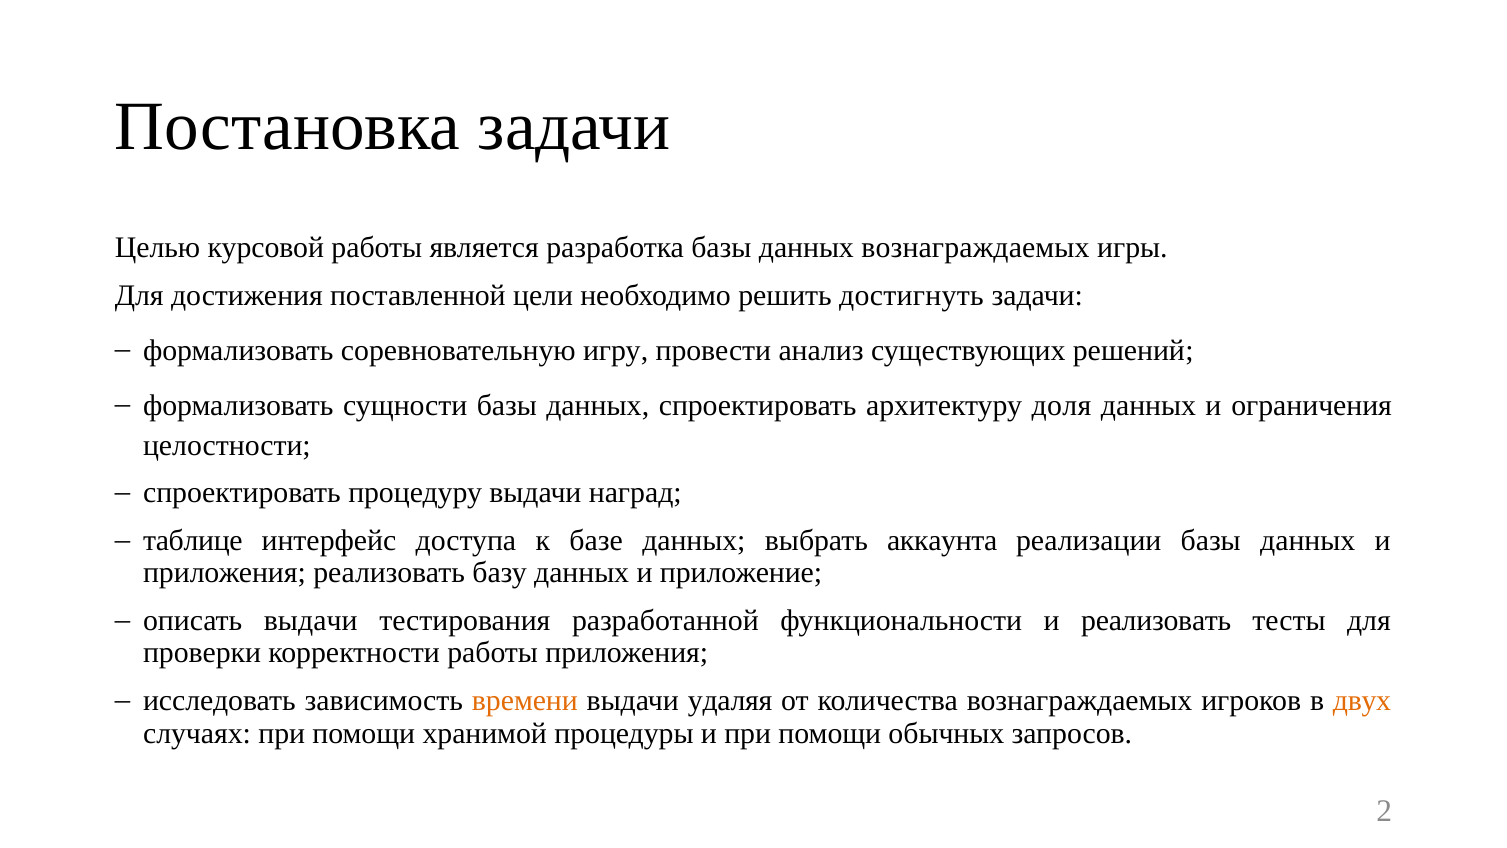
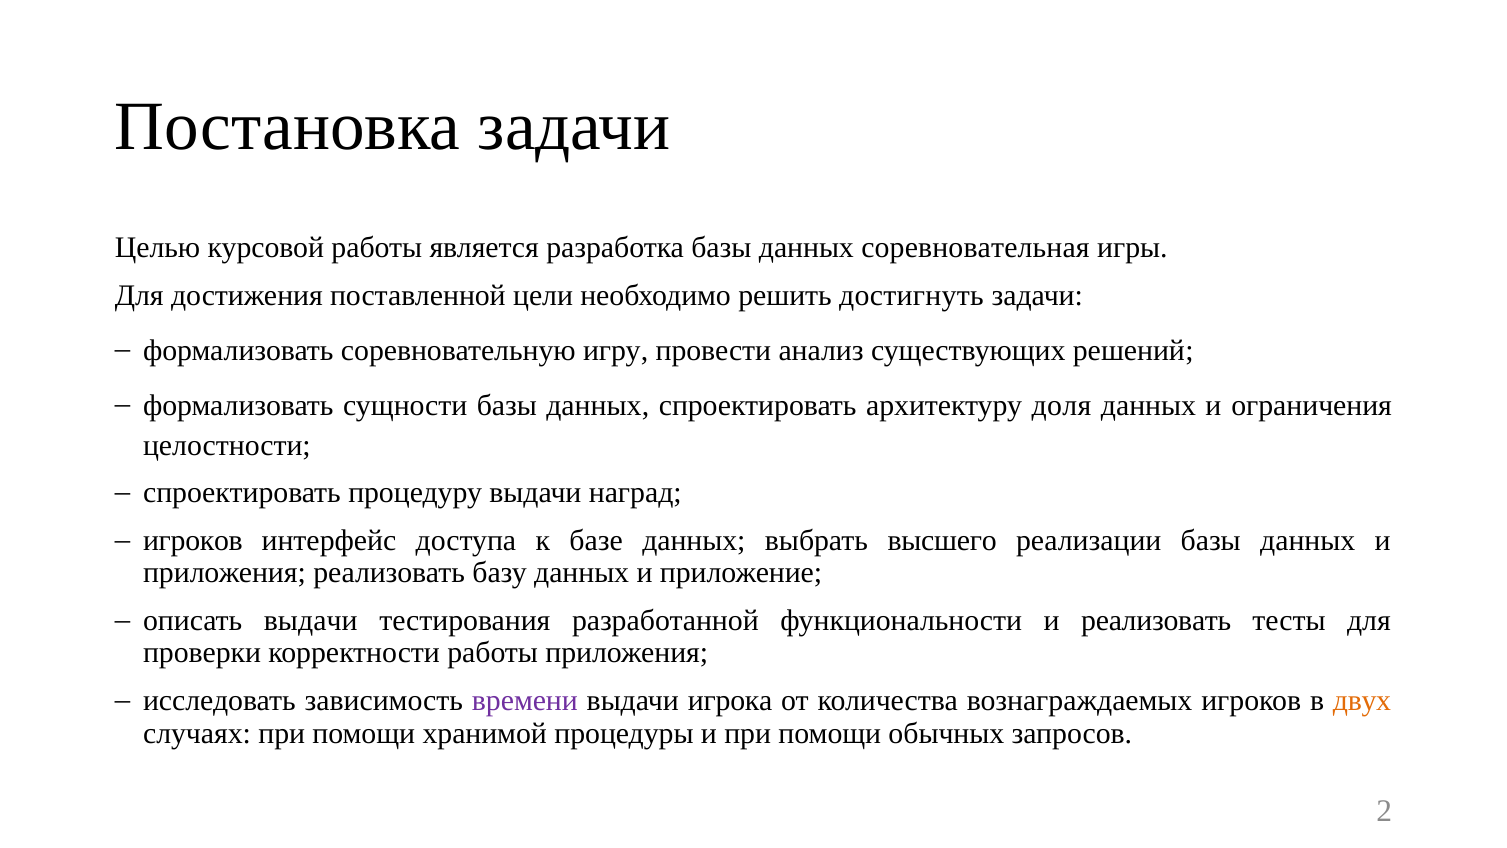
данных вознаграждаемых: вознаграждаемых -> соревновательная
таблице at (193, 540): таблице -> игроков
аккаунта: аккаунта -> высшего
времени colour: orange -> purple
удаляя: удаляя -> игрока
